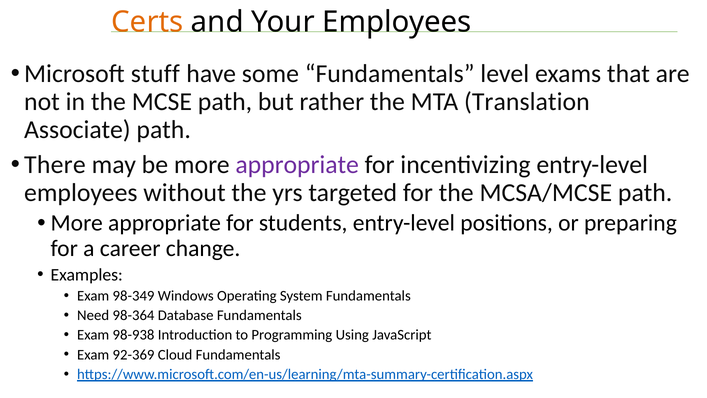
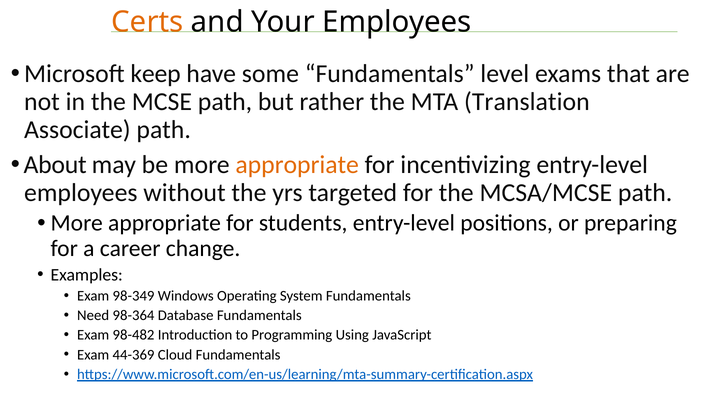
stuff: stuff -> keep
There: There -> About
appropriate at (297, 165) colour: purple -> orange
98-938: 98-938 -> 98-482
92-369: 92-369 -> 44-369
